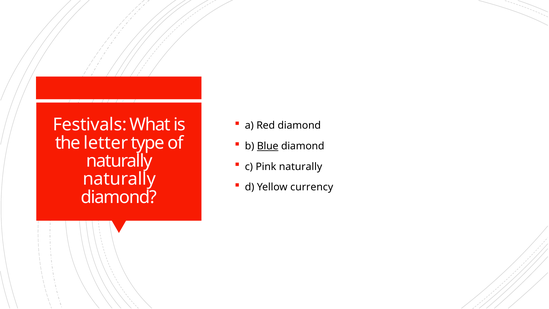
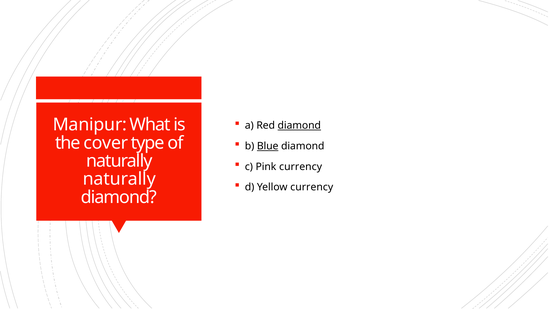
diamond at (299, 125) underline: none -> present
Festivals: Festivals -> Manipur
letter: letter -> cover
Pink naturally: naturally -> currency
